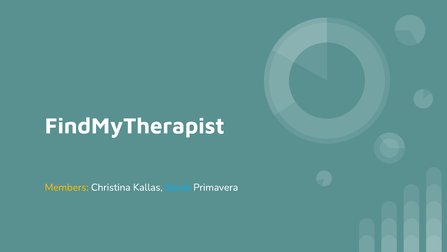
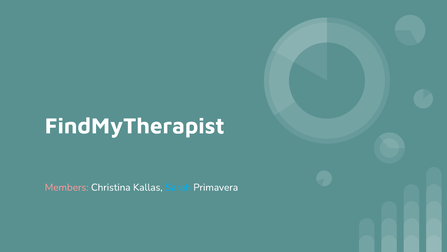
Members colour: yellow -> pink
